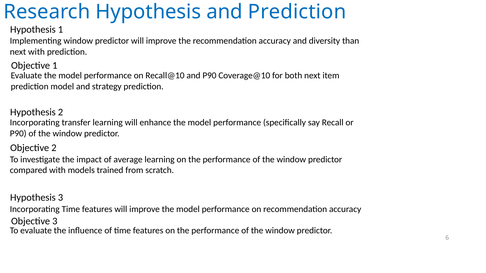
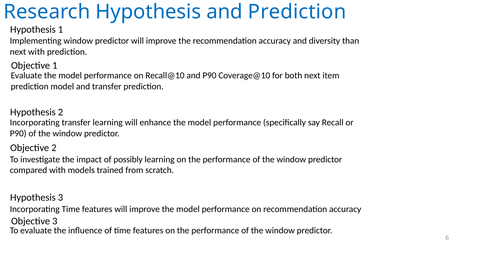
and strategy: strategy -> transfer
average: average -> possibly
